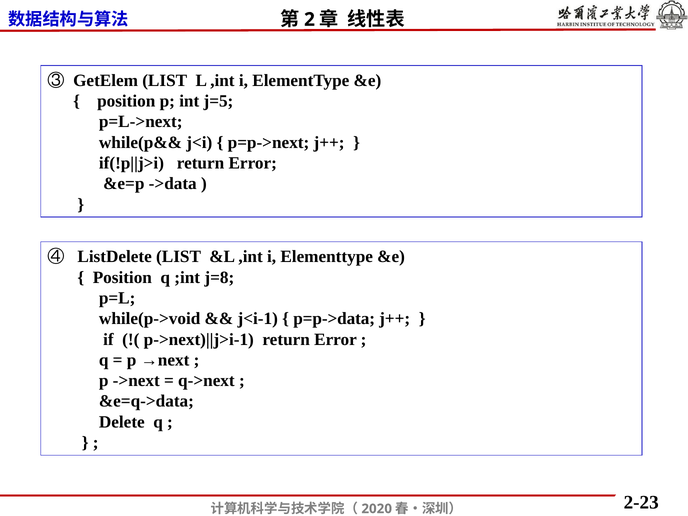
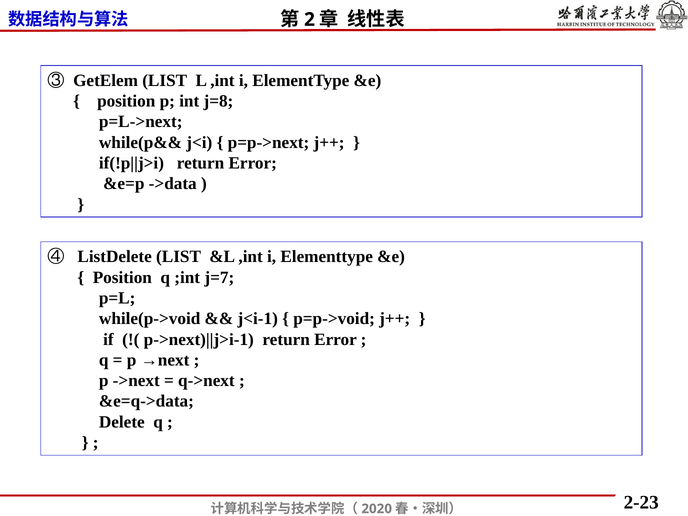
j=5: j=5 -> j=8
j=8: j=8 -> j=7
p=p->data: p=p->data -> p=p->void
